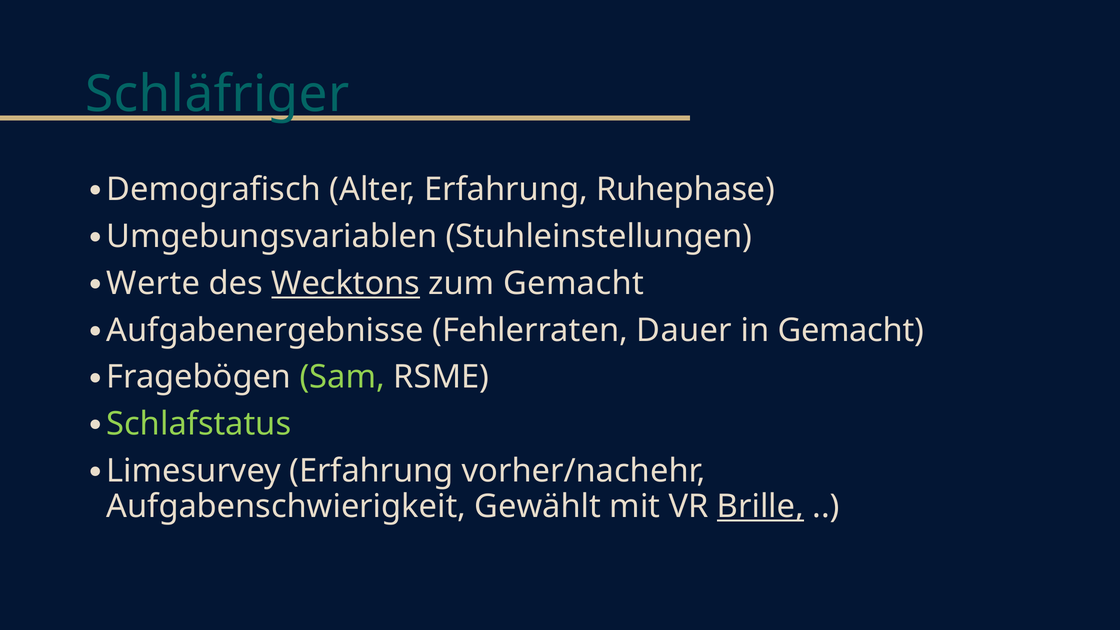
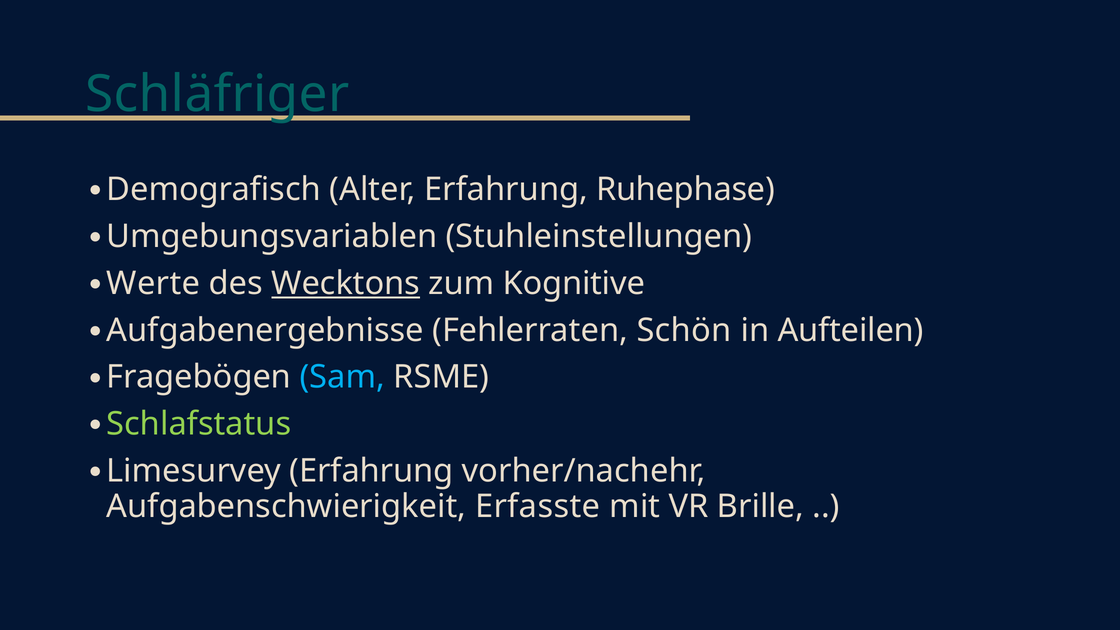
zum Gemacht: Gemacht -> Kognitive
Dauer: Dauer -> Schön
in Gemacht: Gemacht -> Aufteilen
Sam colour: light green -> light blue
Gewählt: Gewählt -> Erfasste
Brille underline: present -> none
